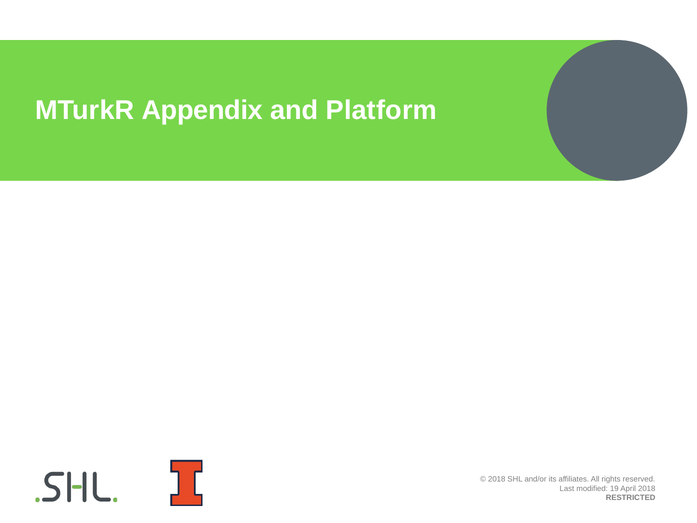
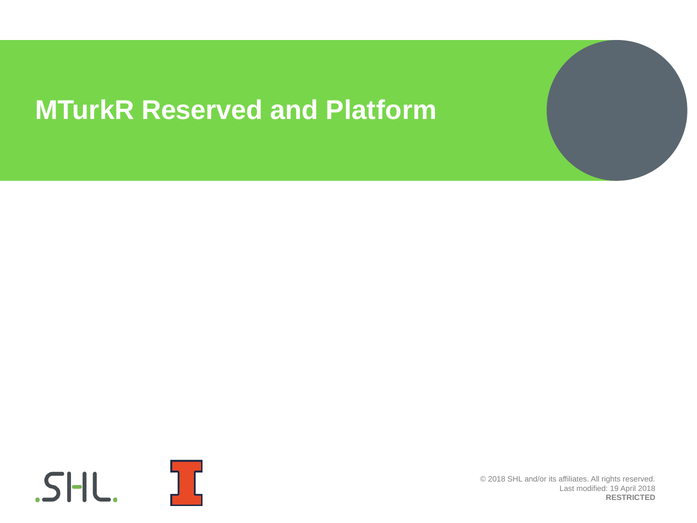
MTurkR Appendix: Appendix -> Reserved
